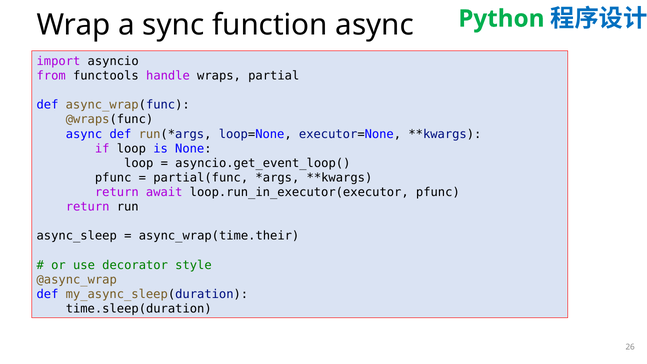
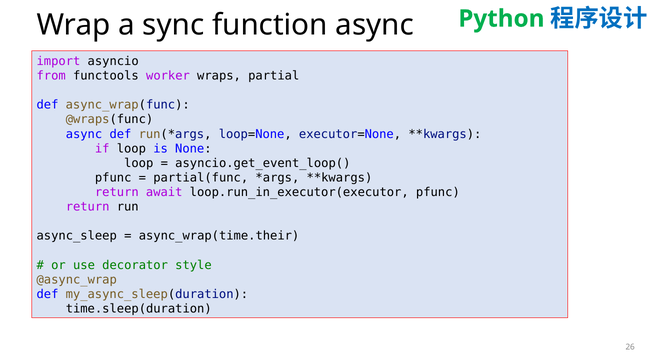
handle: handle -> worker
